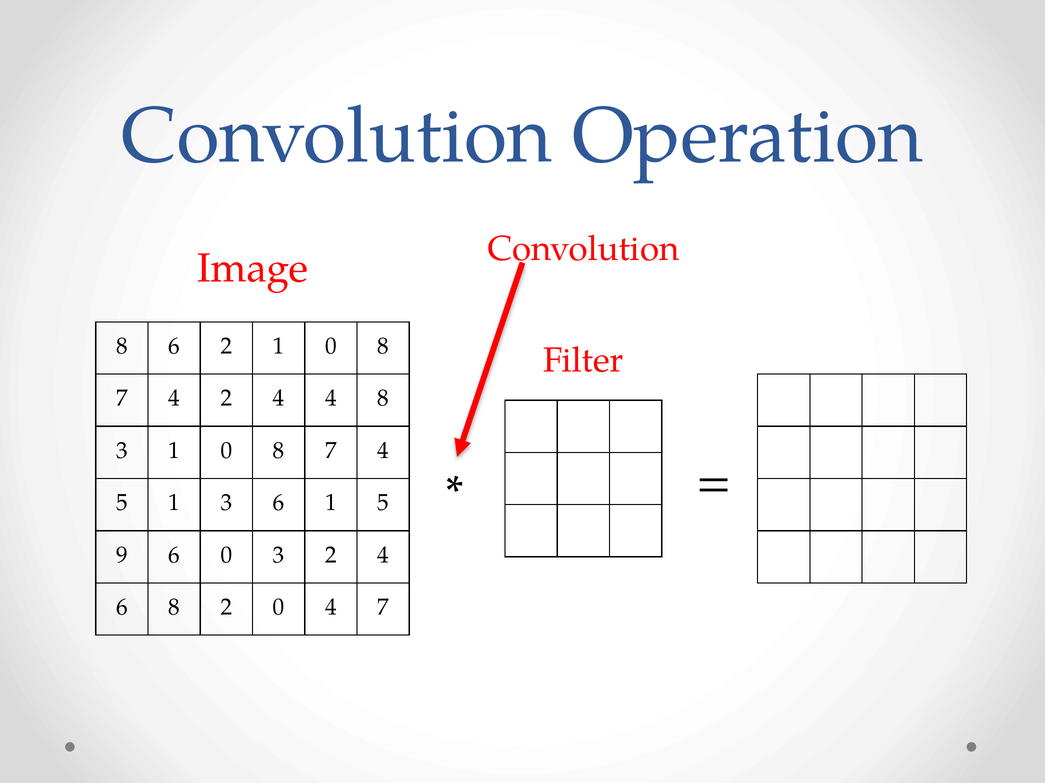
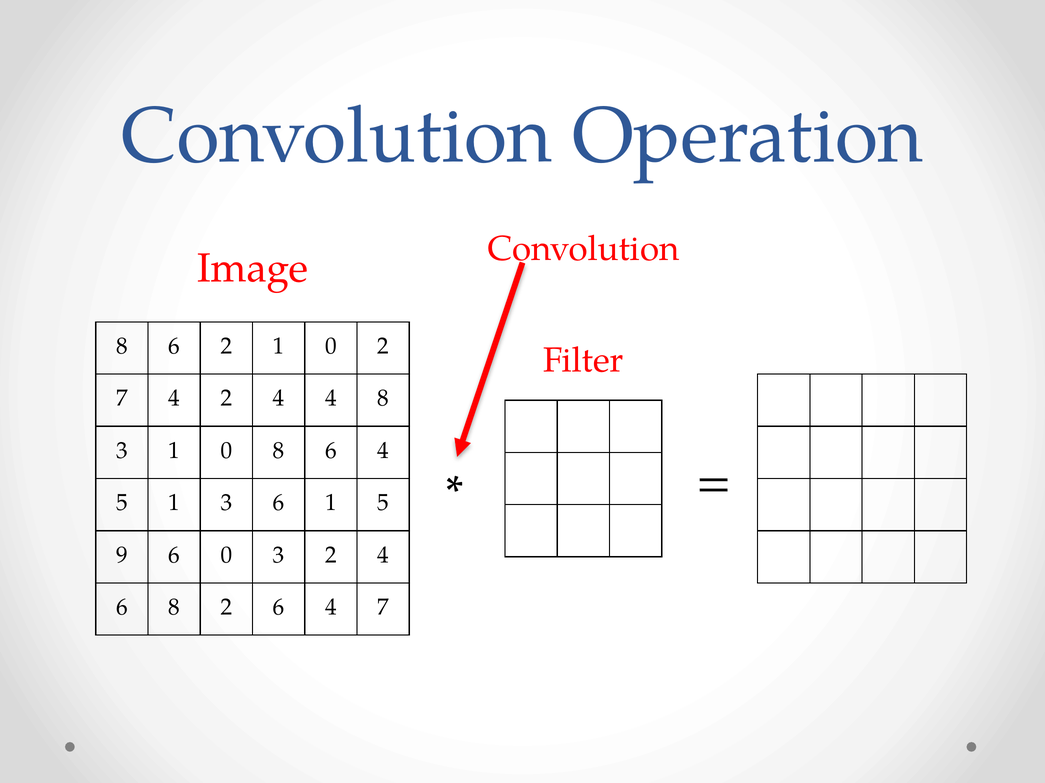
2 1 0 8: 8 -> 2
7 at (331, 451): 7 -> 6
2 0: 0 -> 6
